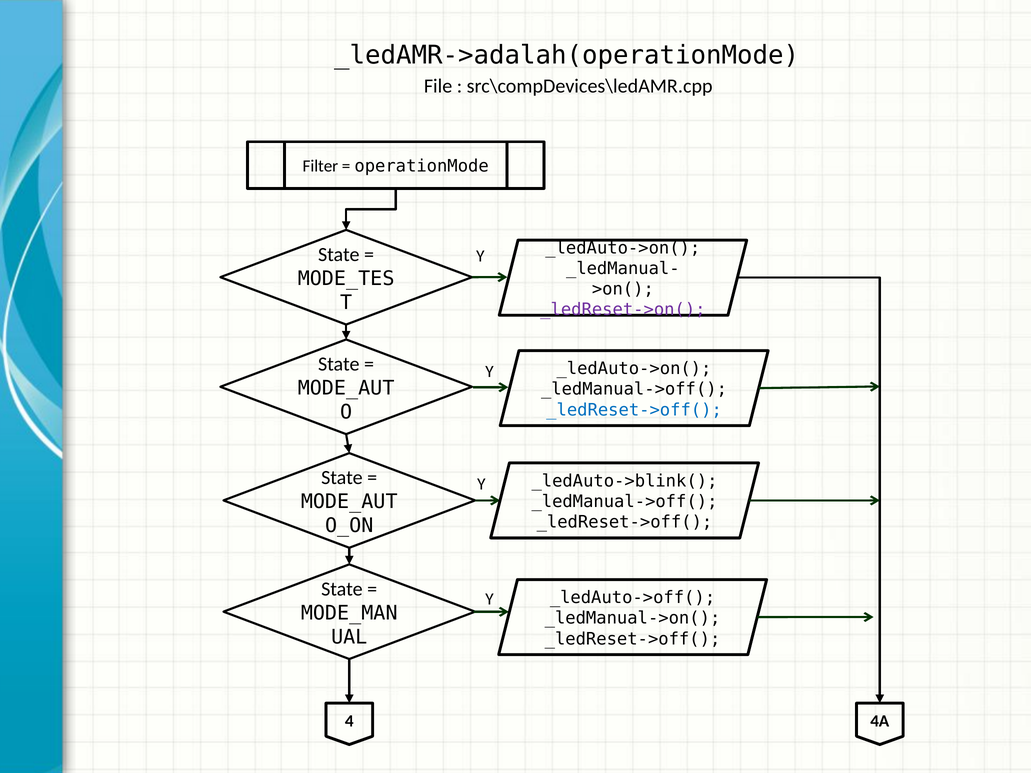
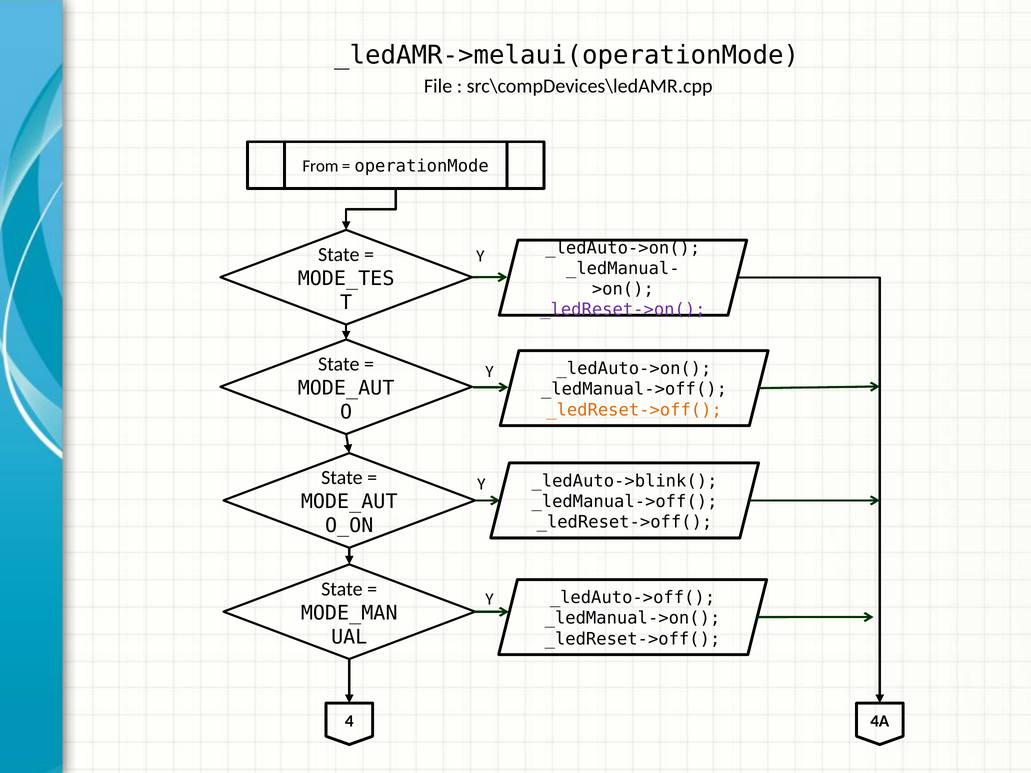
_ledAMR->adalah(operationMode: _ledAMR->adalah(operationMode -> _ledAMR->melaui(operationMode
Filter: Filter -> From
_ledReset->off( at (634, 410) colour: blue -> orange
